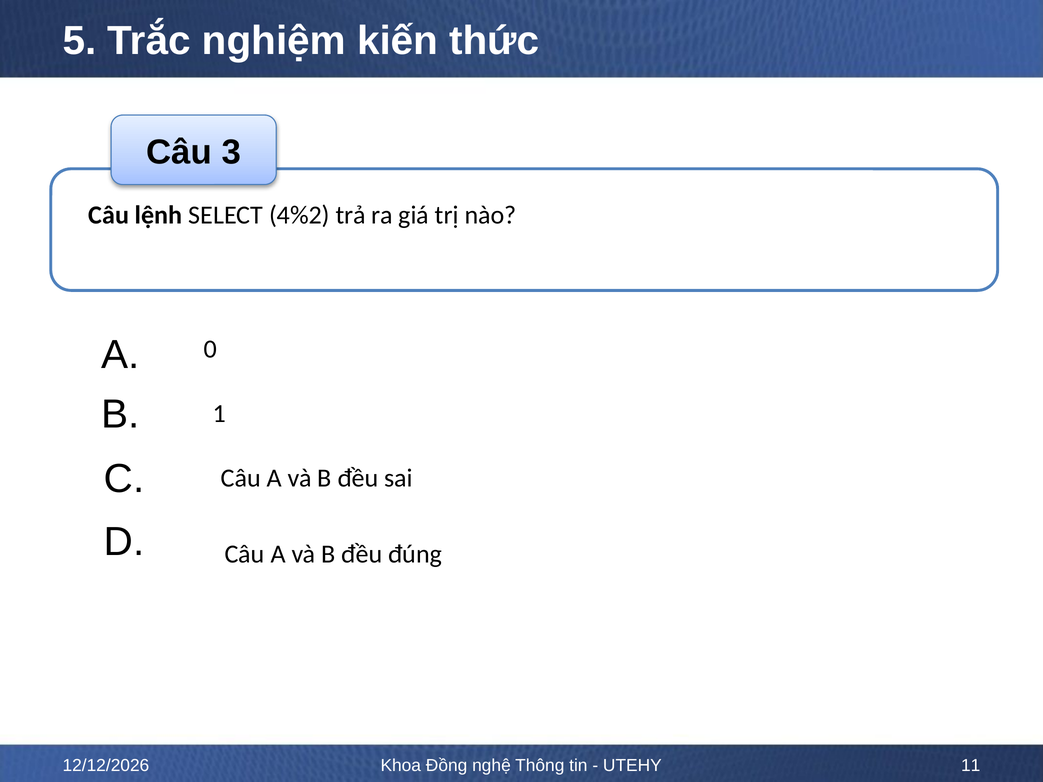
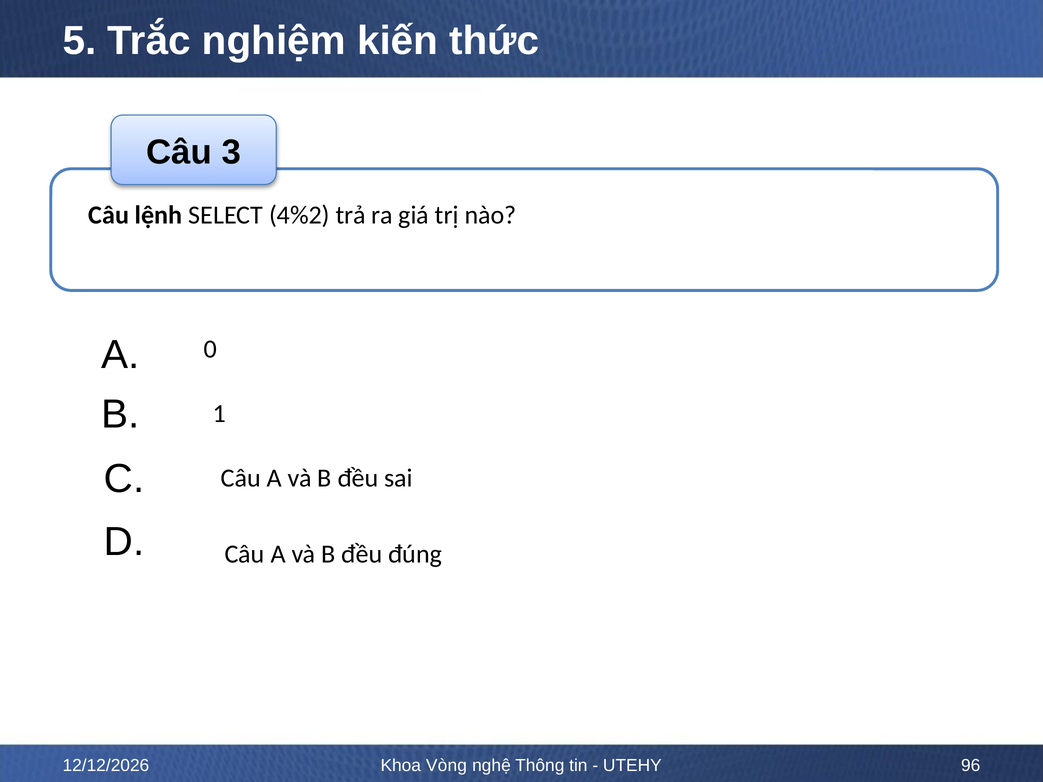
Đồng: Đồng -> Vòng
11: 11 -> 96
